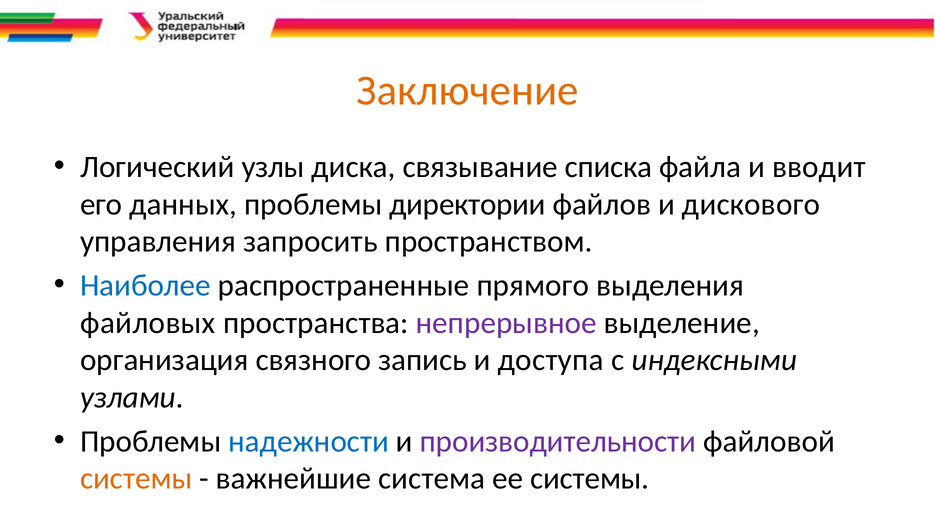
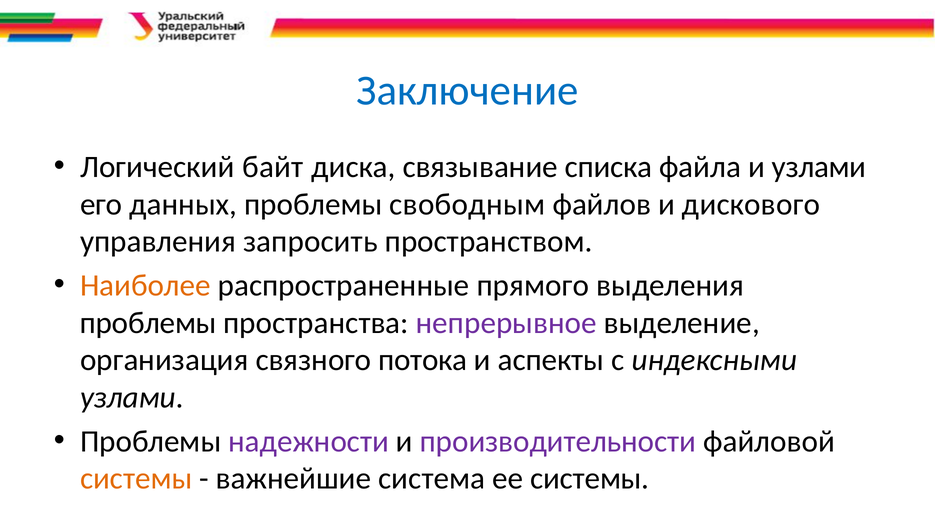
Заключение colour: orange -> blue
узлы: узлы -> байт
и вводит: вводит -> узлами
директории: директории -> свободным
Наиболее colour: blue -> orange
файловых at (148, 323): файловых -> проблемы
запись: запись -> потока
доступа: доступа -> аспекты
надежности colour: blue -> purple
